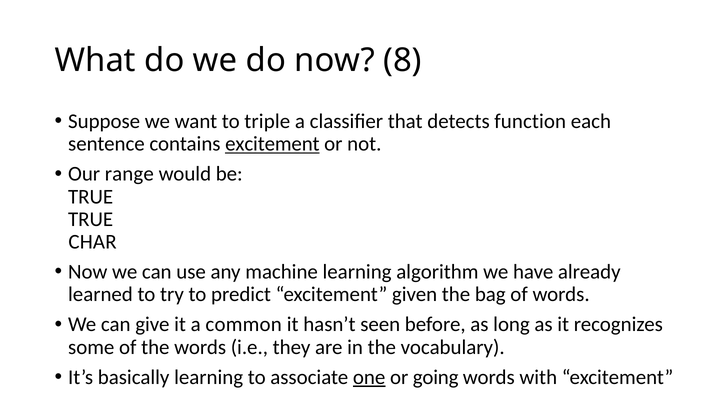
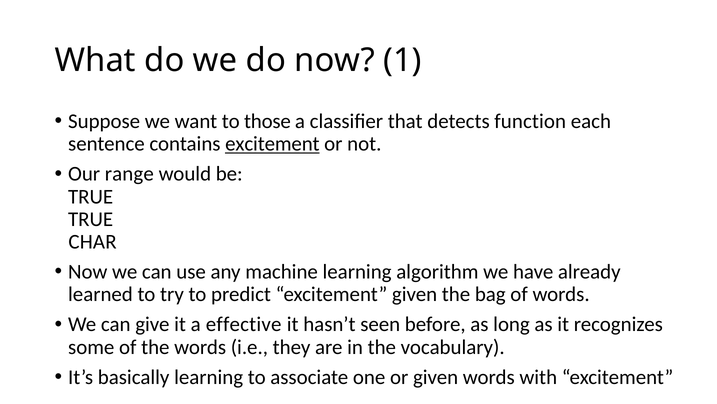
8: 8 -> 1
triple: triple -> those
common: common -> effective
one underline: present -> none
or going: going -> given
